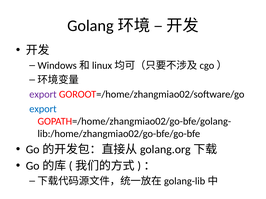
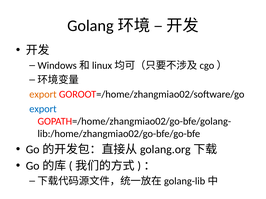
export at (43, 95) colour: purple -> orange
